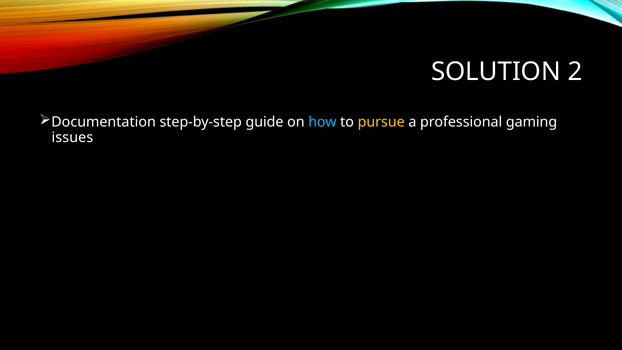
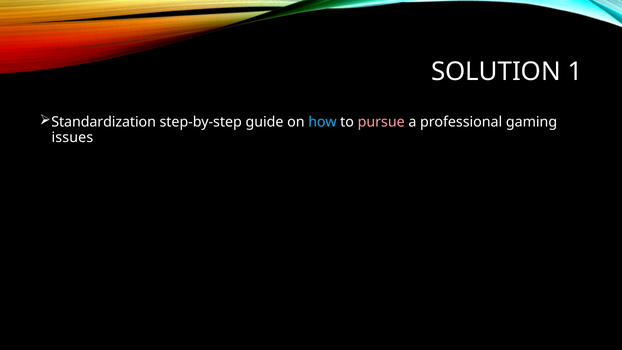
2: 2 -> 1
Documentation: Documentation -> Standardization
pursue colour: yellow -> pink
